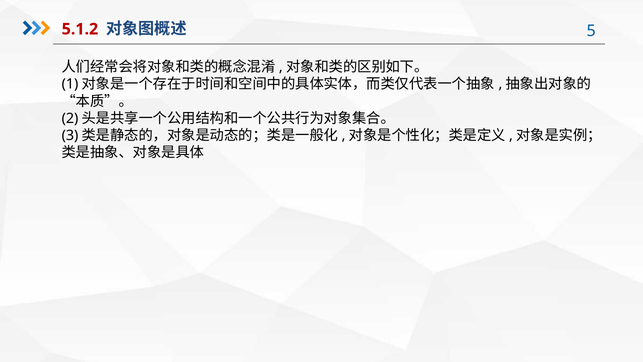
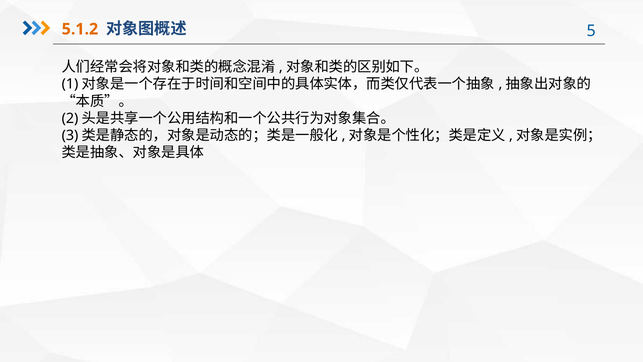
5.1.2 colour: red -> orange
